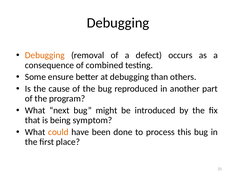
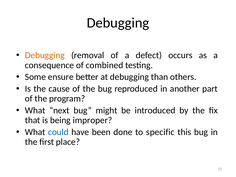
symptom: symptom -> improper
could colour: orange -> blue
process: process -> specific
